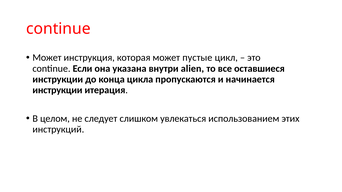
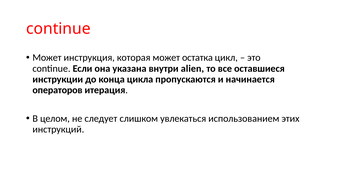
пустые: пустые -> остатка
инструкции at (57, 90): инструкции -> операторов
